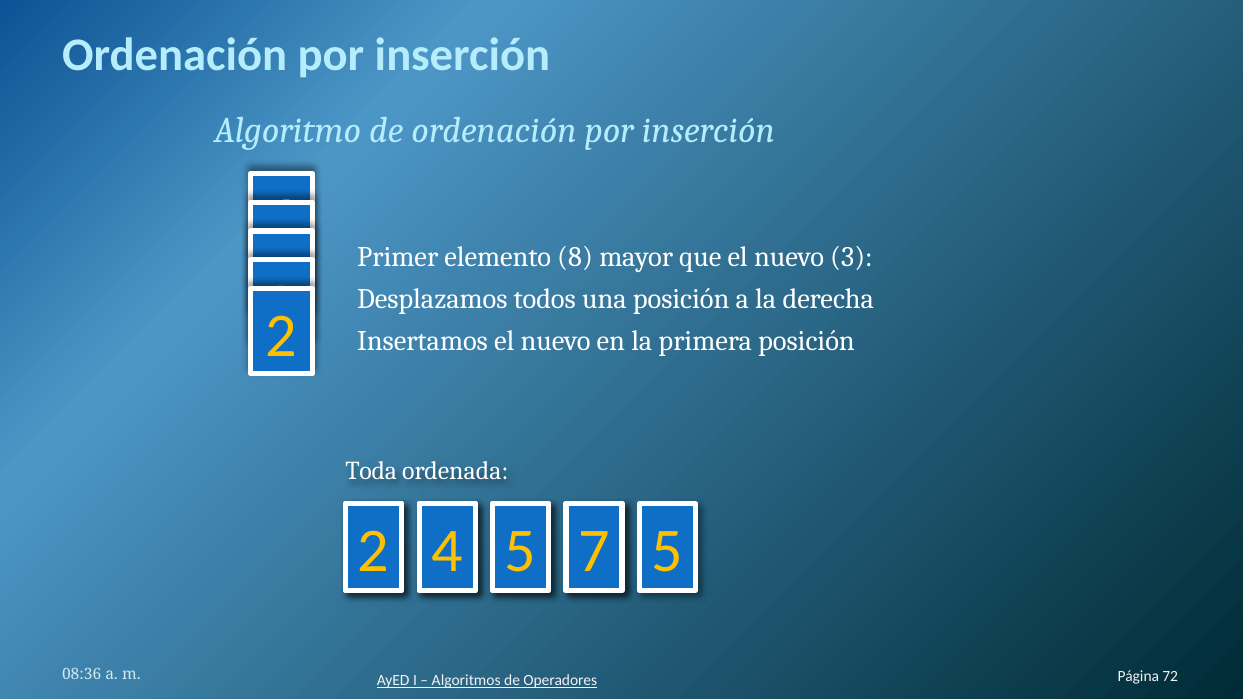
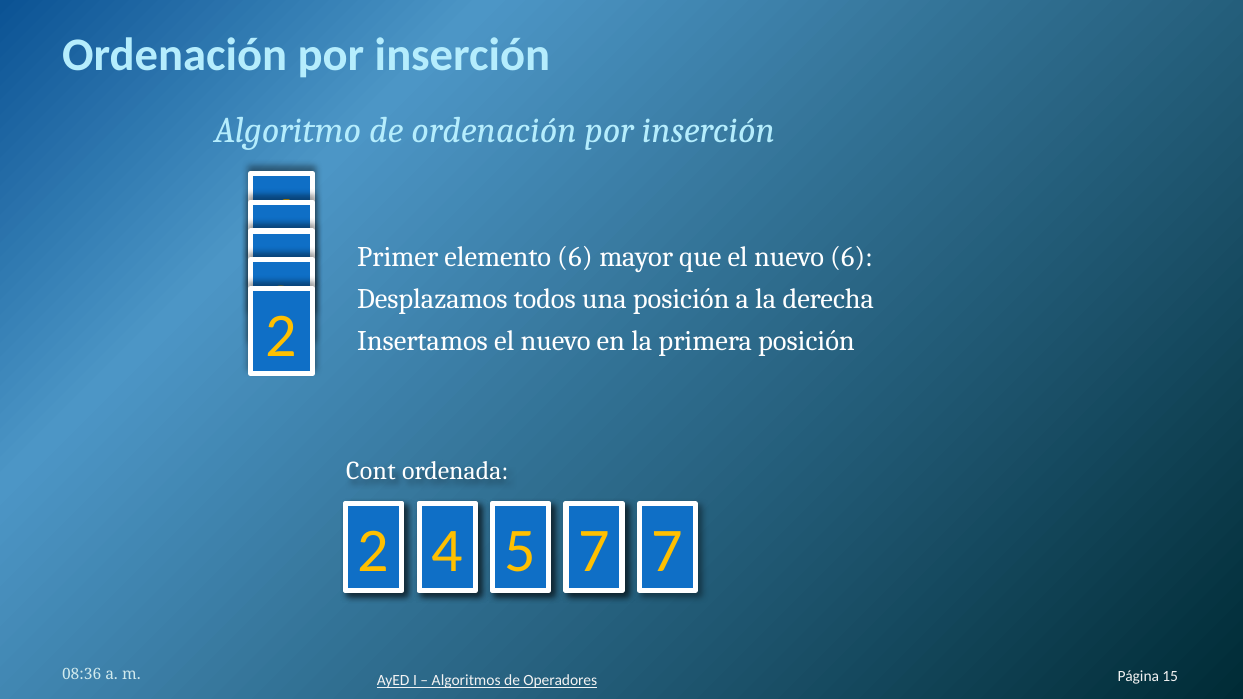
elemento 8: 8 -> 6
nuevo 3: 3 -> 6
Toda: Toda -> Cont
5 at (667, 551): 5 -> 7
72: 72 -> 15
